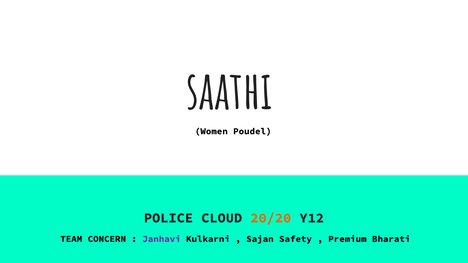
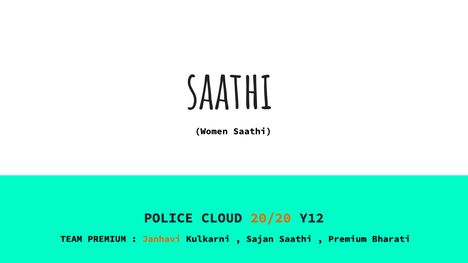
Women Poudel: Poudel -> Saathi
TEAM CONCERN: CONCERN -> PREMIUM
Janhavi colour: purple -> orange
Sajan Safety: Safety -> Saathi
